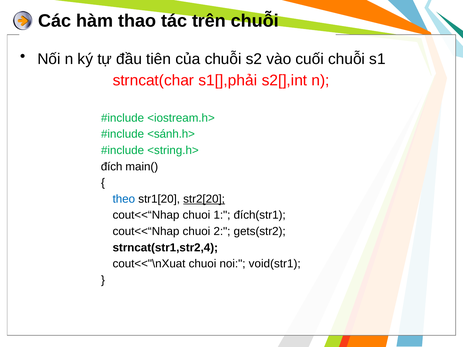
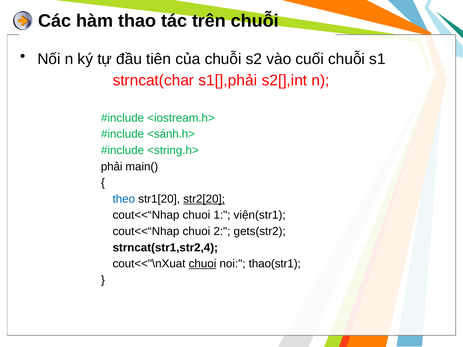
đích: đích -> phải
đích(str1: đích(str1 -> viện(str1
chuoi at (203, 264) underline: none -> present
void(str1: void(str1 -> thao(str1
